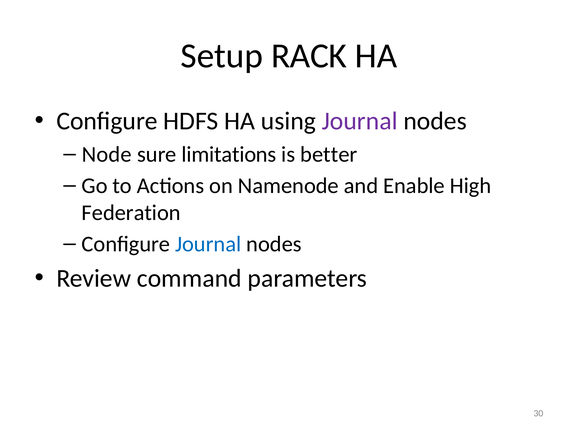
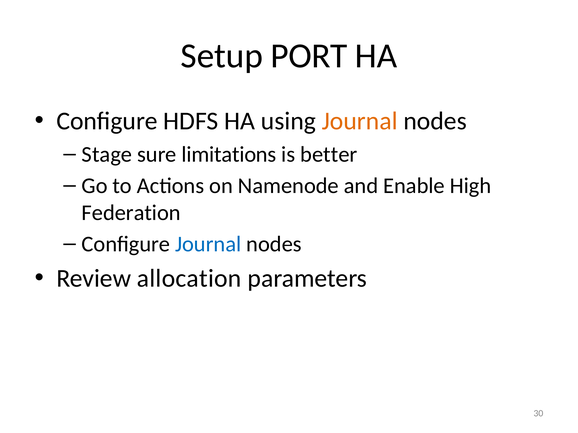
RACK: RACK -> PORT
Journal at (360, 121) colour: purple -> orange
Node: Node -> Stage
command: command -> allocation
